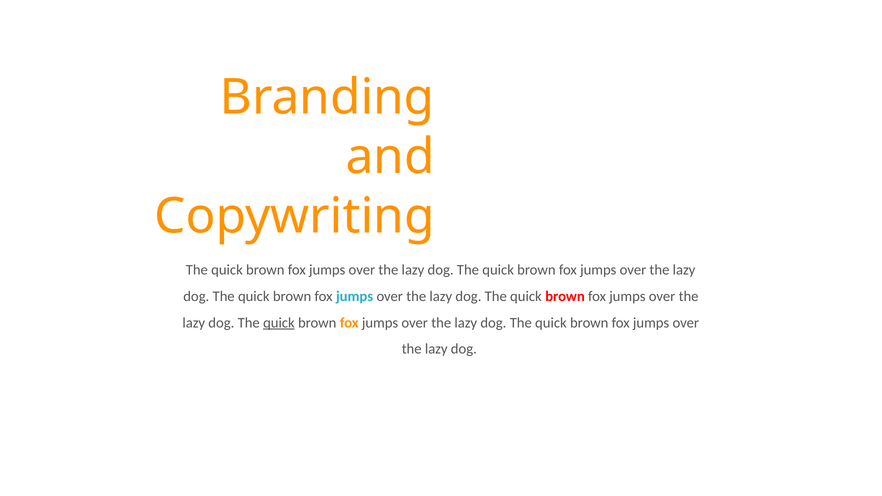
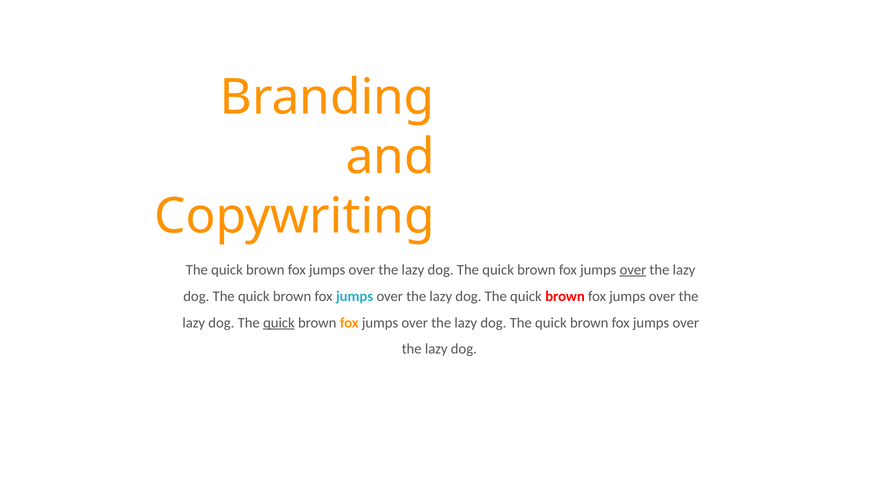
over at (633, 270) underline: none -> present
